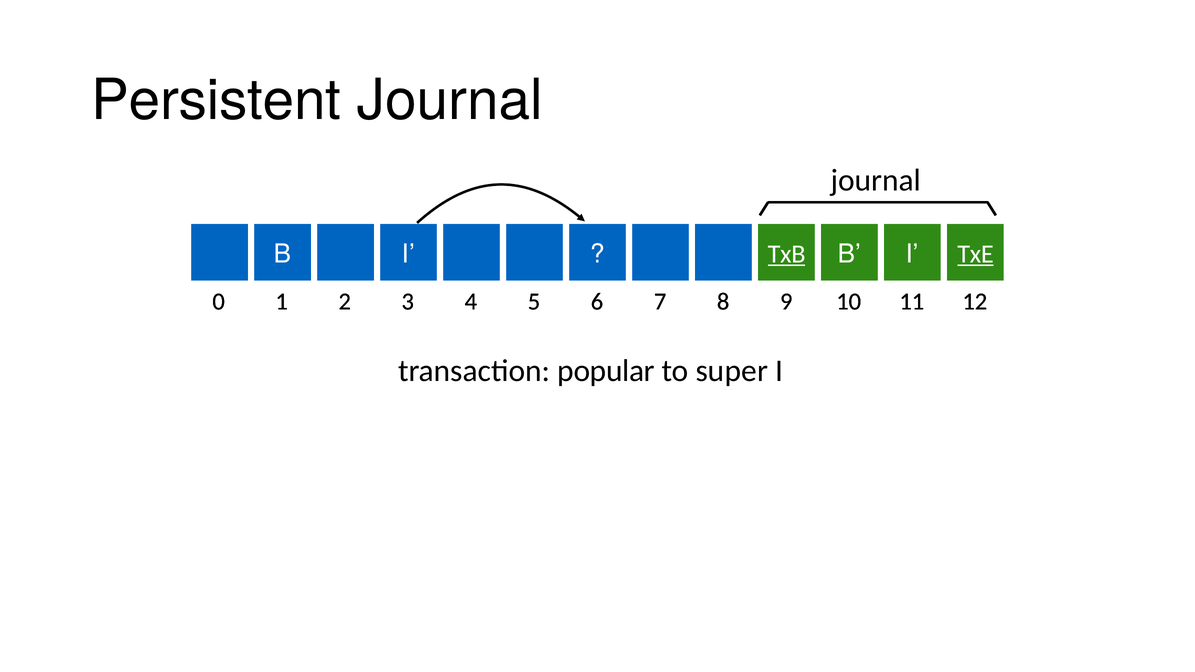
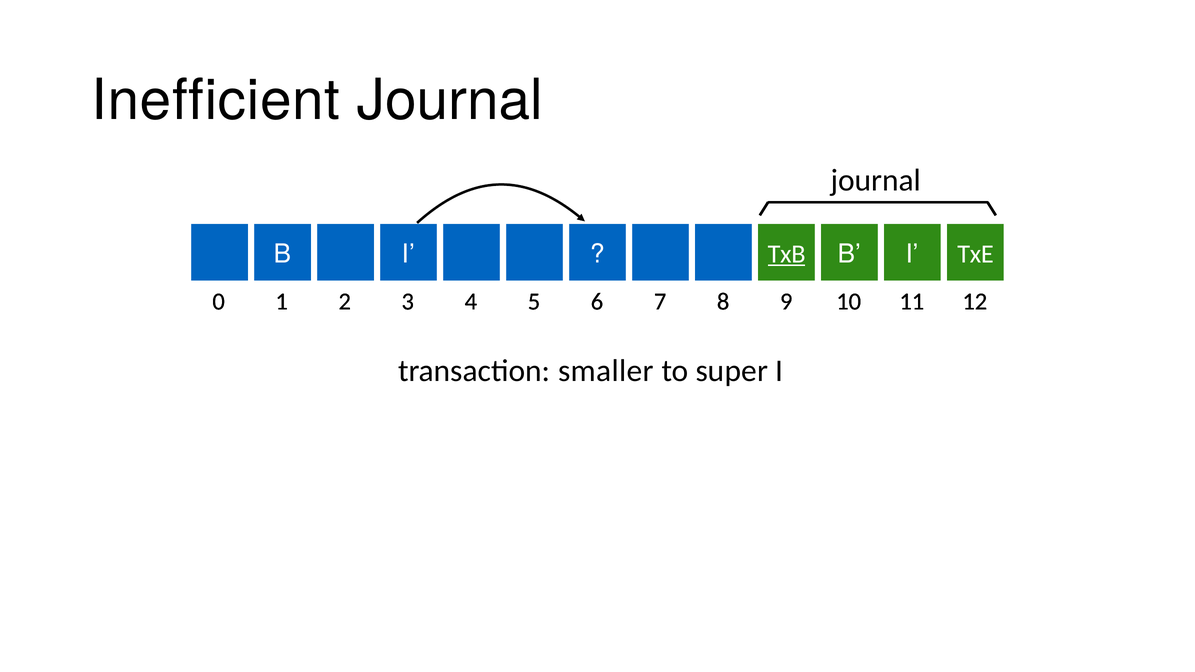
Persistent: Persistent -> Inefficient
TxE underline: present -> none
popular: popular -> smaller
